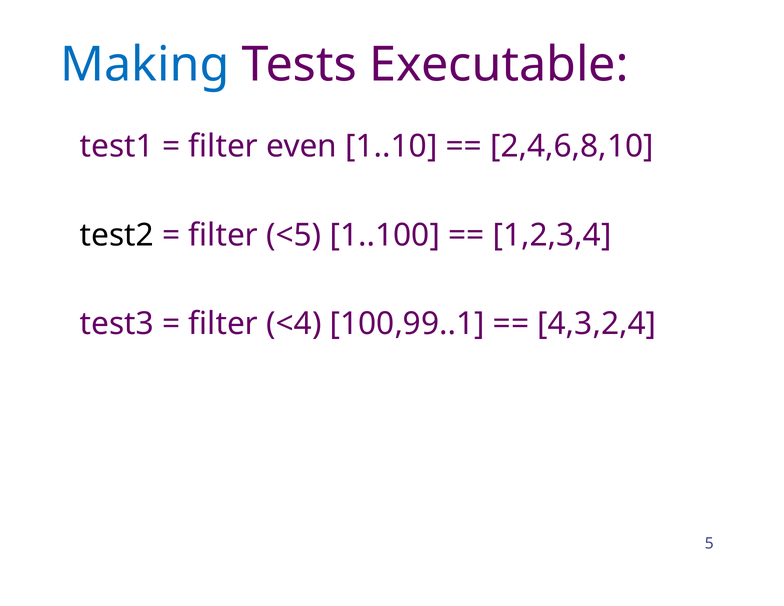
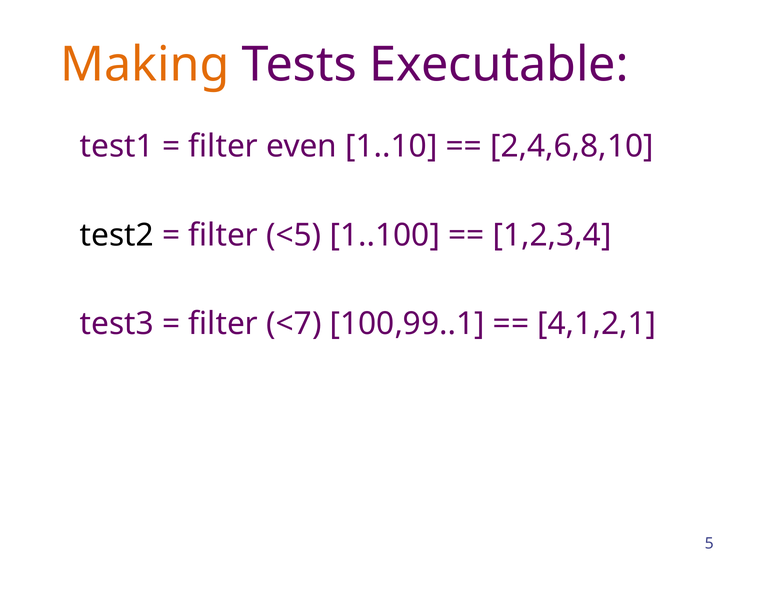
Making colour: blue -> orange
<4: <4 -> <7
4,3,2,4: 4,3,2,4 -> 4,1,2,1
